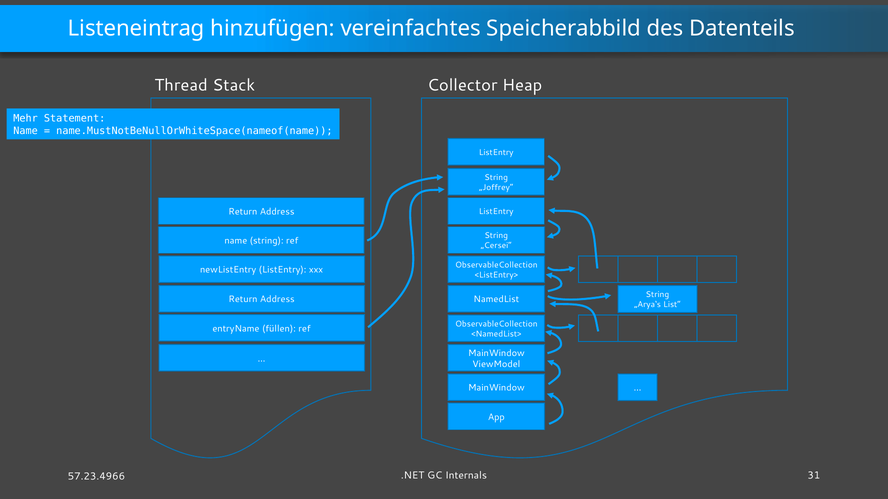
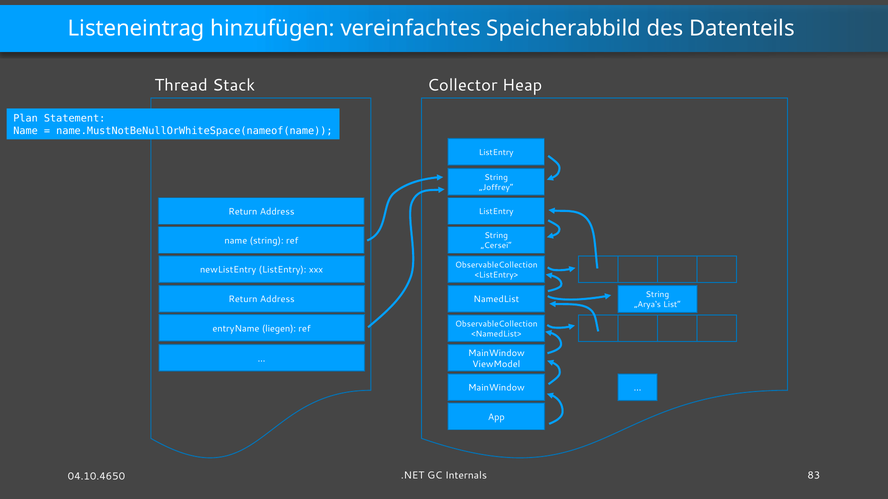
Mehr: Mehr -> Plan
füllen: füllen -> liegen
31: 31 -> 83
57.23.4966: 57.23.4966 -> 04.10.4650
